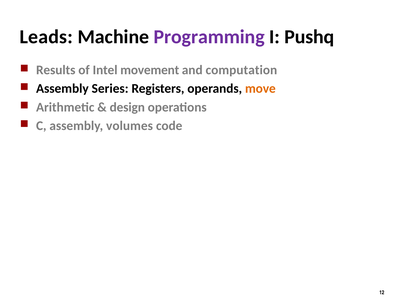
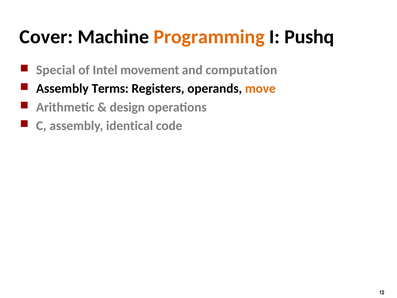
Leads: Leads -> Cover
Programming colour: purple -> orange
Results: Results -> Special
Series: Series -> Terms
volumes: volumes -> identical
